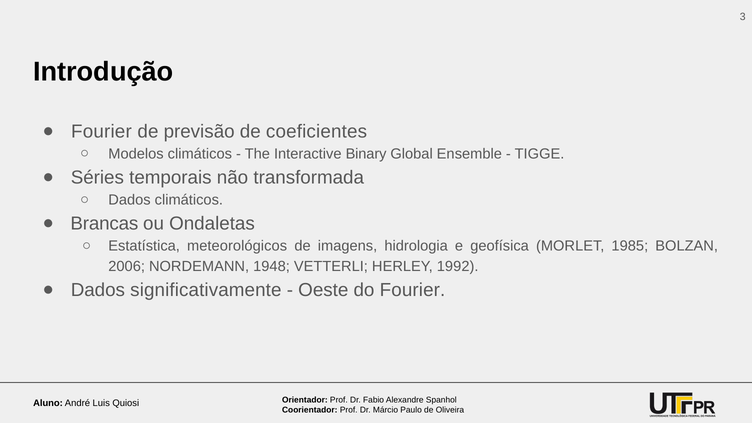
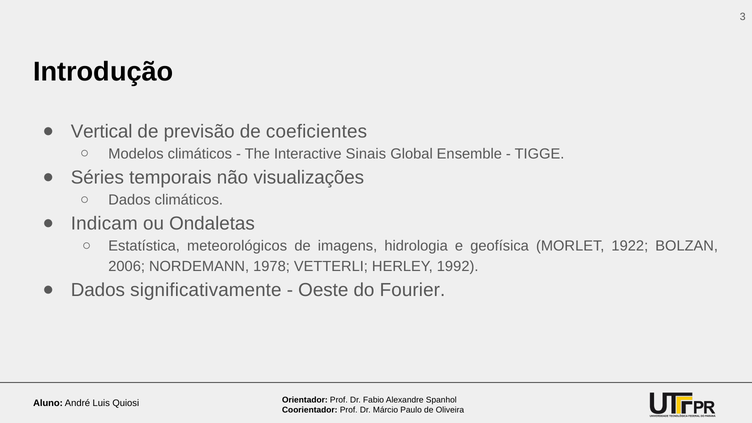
Fourier at (101, 131): Fourier -> Vertical
Binary: Binary -> Sinais
transformada: transformada -> visualizações
Brancas: Brancas -> Indicam
1985: 1985 -> 1922
1948: 1948 -> 1978
